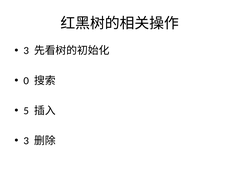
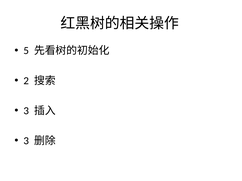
3 at (26, 51): 3 -> 5
0: 0 -> 2
5 at (26, 111): 5 -> 3
